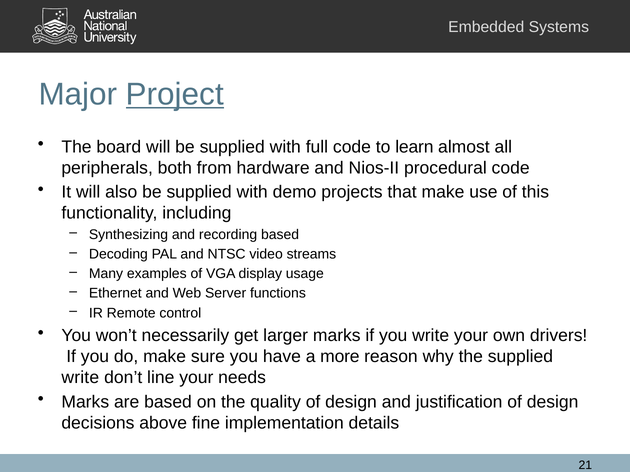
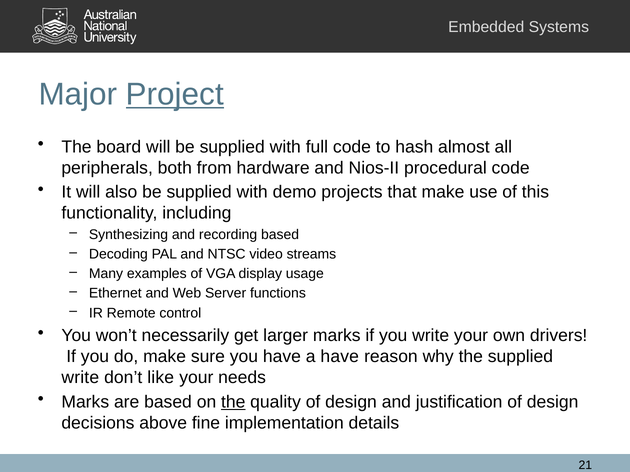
learn: learn -> hash
a more: more -> have
line: line -> like
the at (233, 402) underline: none -> present
